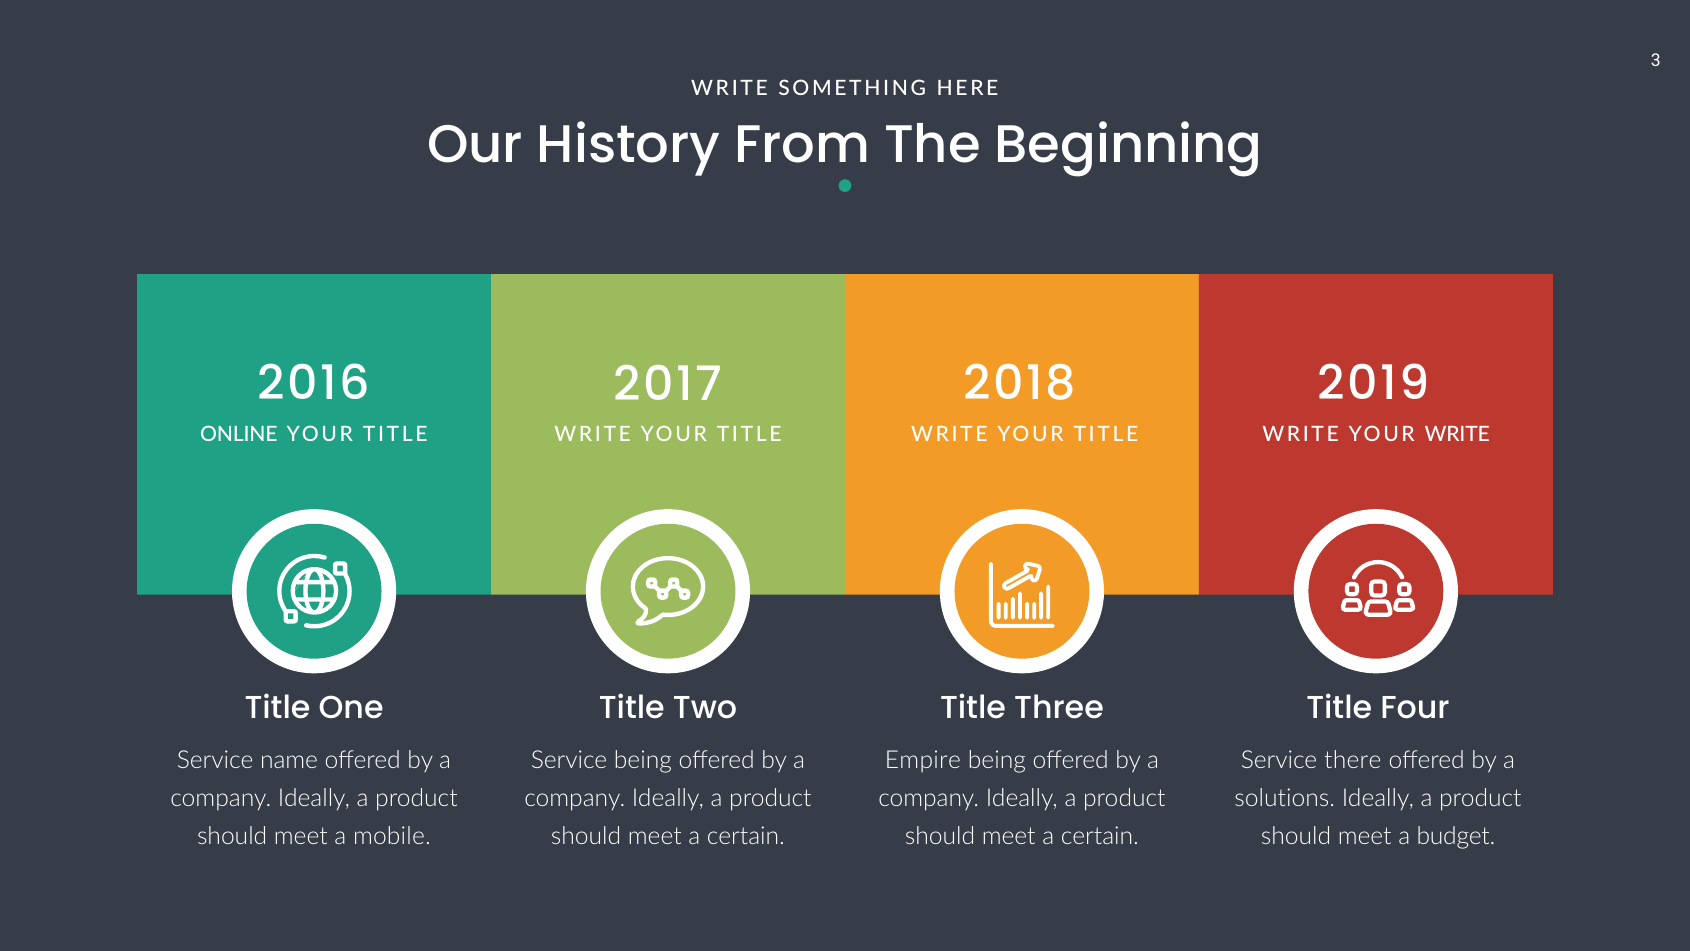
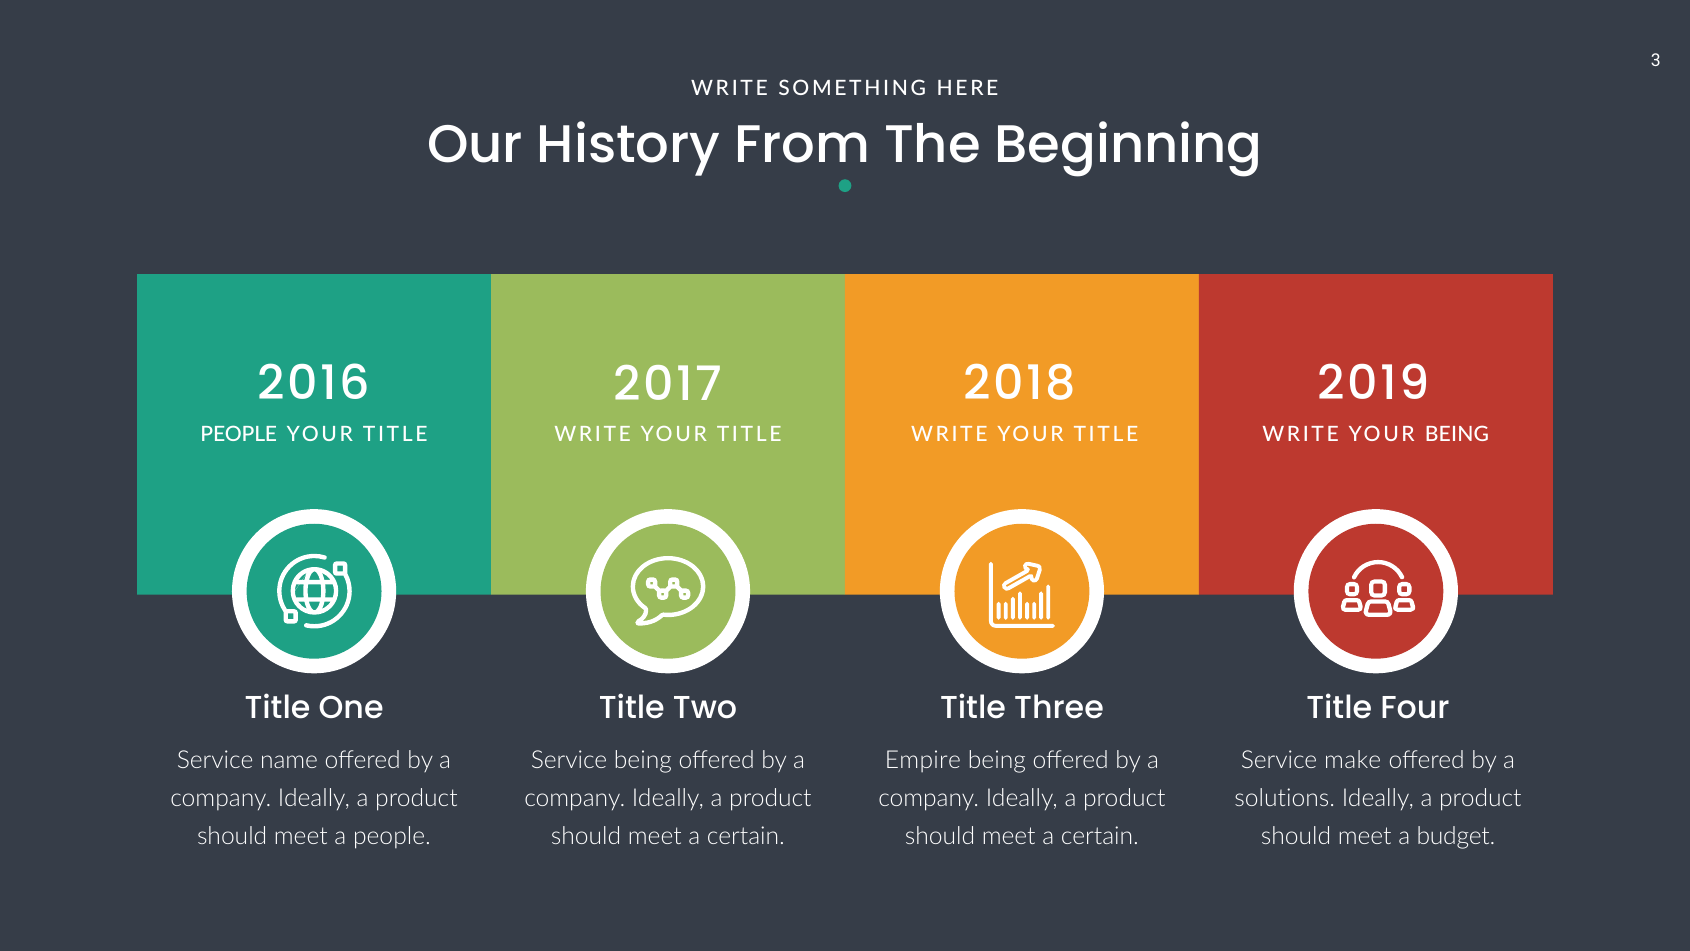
ONLINE at (239, 434): ONLINE -> PEOPLE
YOUR WRITE: WRITE -> BEING
there: there -> make
a mobile: mobile -> people
